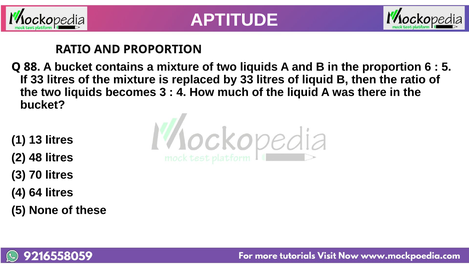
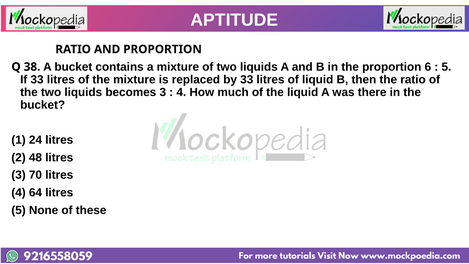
88: 88 -> 38
13: 13 -> 24
